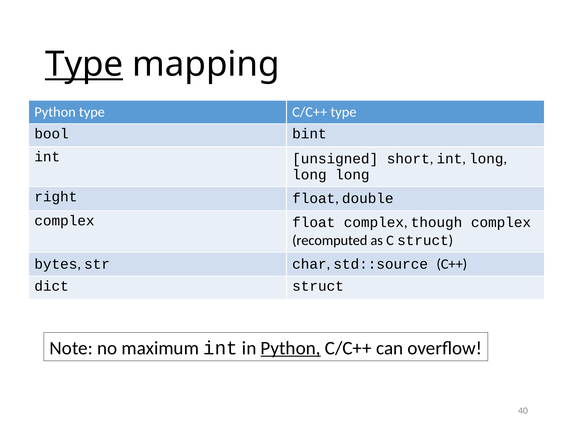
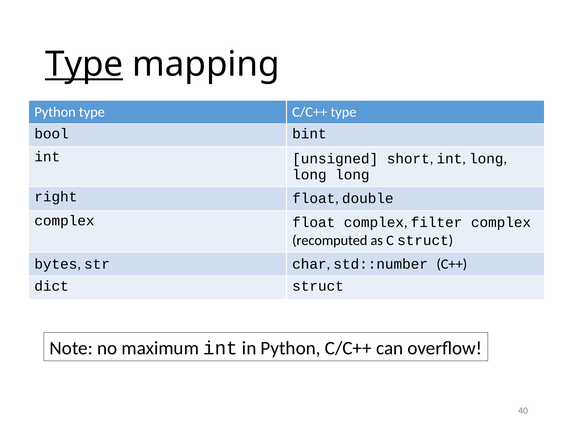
though: though -> filter
std::source: std::source -> std::number
Python at (291, 348) underline: present -> none
